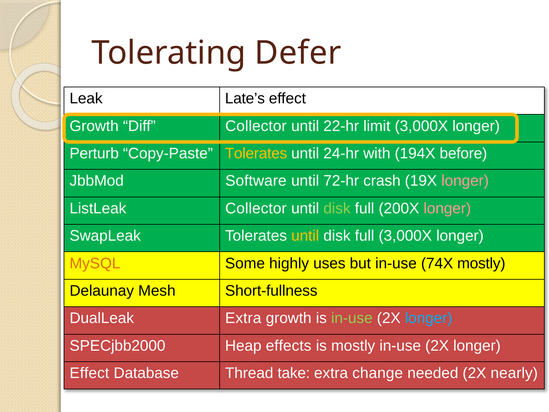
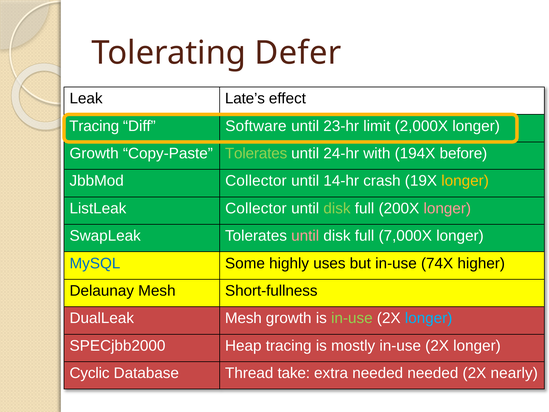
Growth at (94, 126): Growth -> Tracing
Diff Collector: Collector -> Software
22-hr: 22-hr -> 23-hr
limit 3,000X: 3,000X -> 2,000X
Perturb at (94, 153): Perturb -> Growth
Tolerates at (256, 153) colour: yellow -> light green
JbbMod Software: Software -> Collector
72-hr: 72-hr -> 14-hr
longer at (465, 181) colour: pink -> yellow
until at (305, 236) colour: yellow -> pink
full 3,000X: 3,000X -> 7,000X
MySQL colour: orange -> blue
74X mostly: mostly -> higher
DualLeak Extra: Extra -> Mesh
Heap effects: effects -> tracing
Effect at (89, 373): Effect -> Cyclic
extra change: change -> needed
